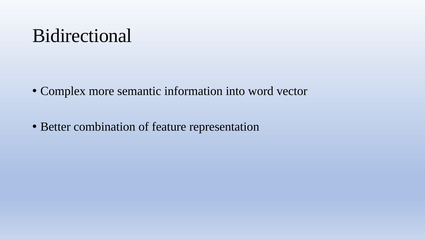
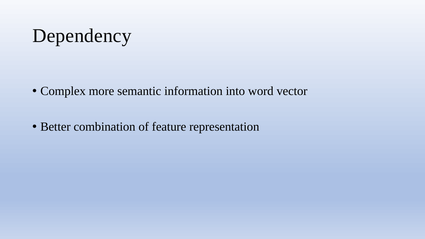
Bidirectional: Bidirectional -> Dependency
